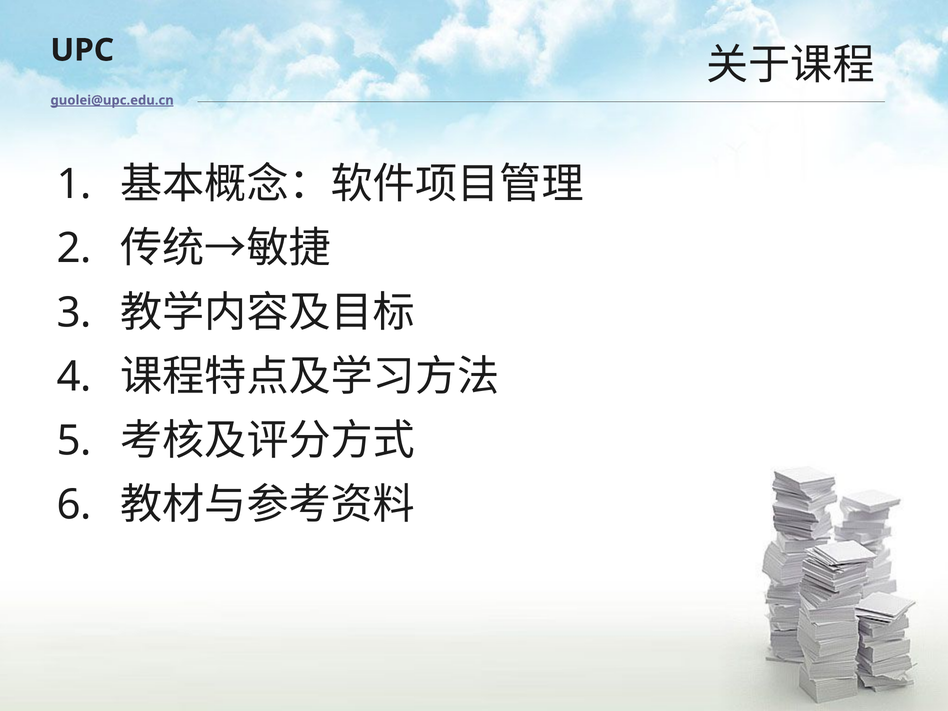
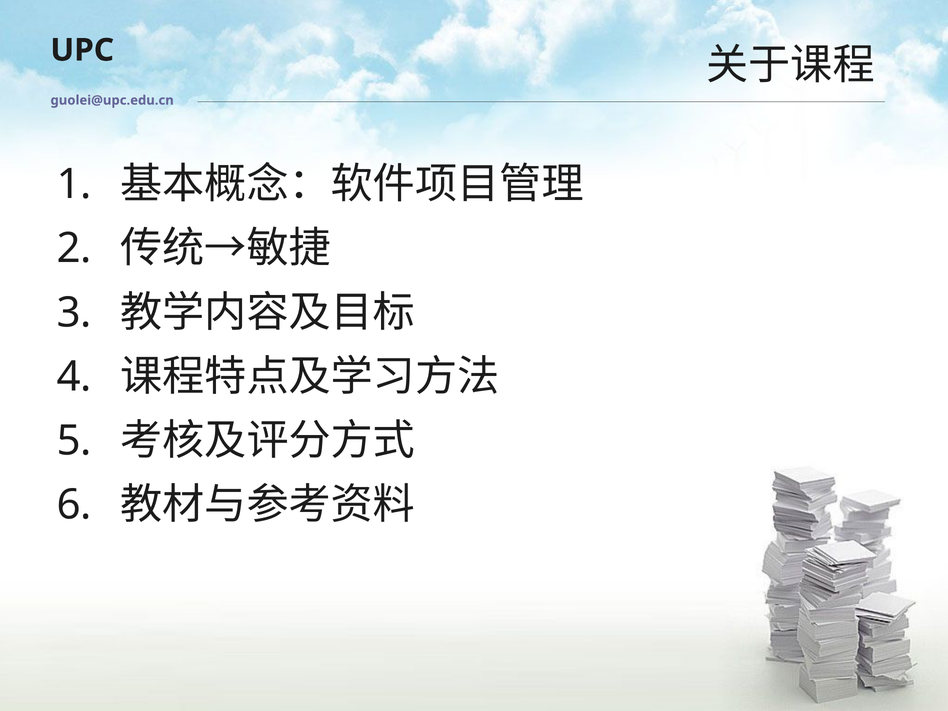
guolei@upc.edu.cn underline: present -> none
